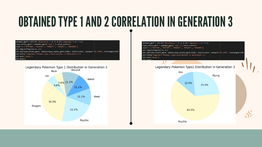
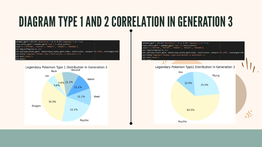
OBTAINED: OBTAINED -> DIAGRAM
